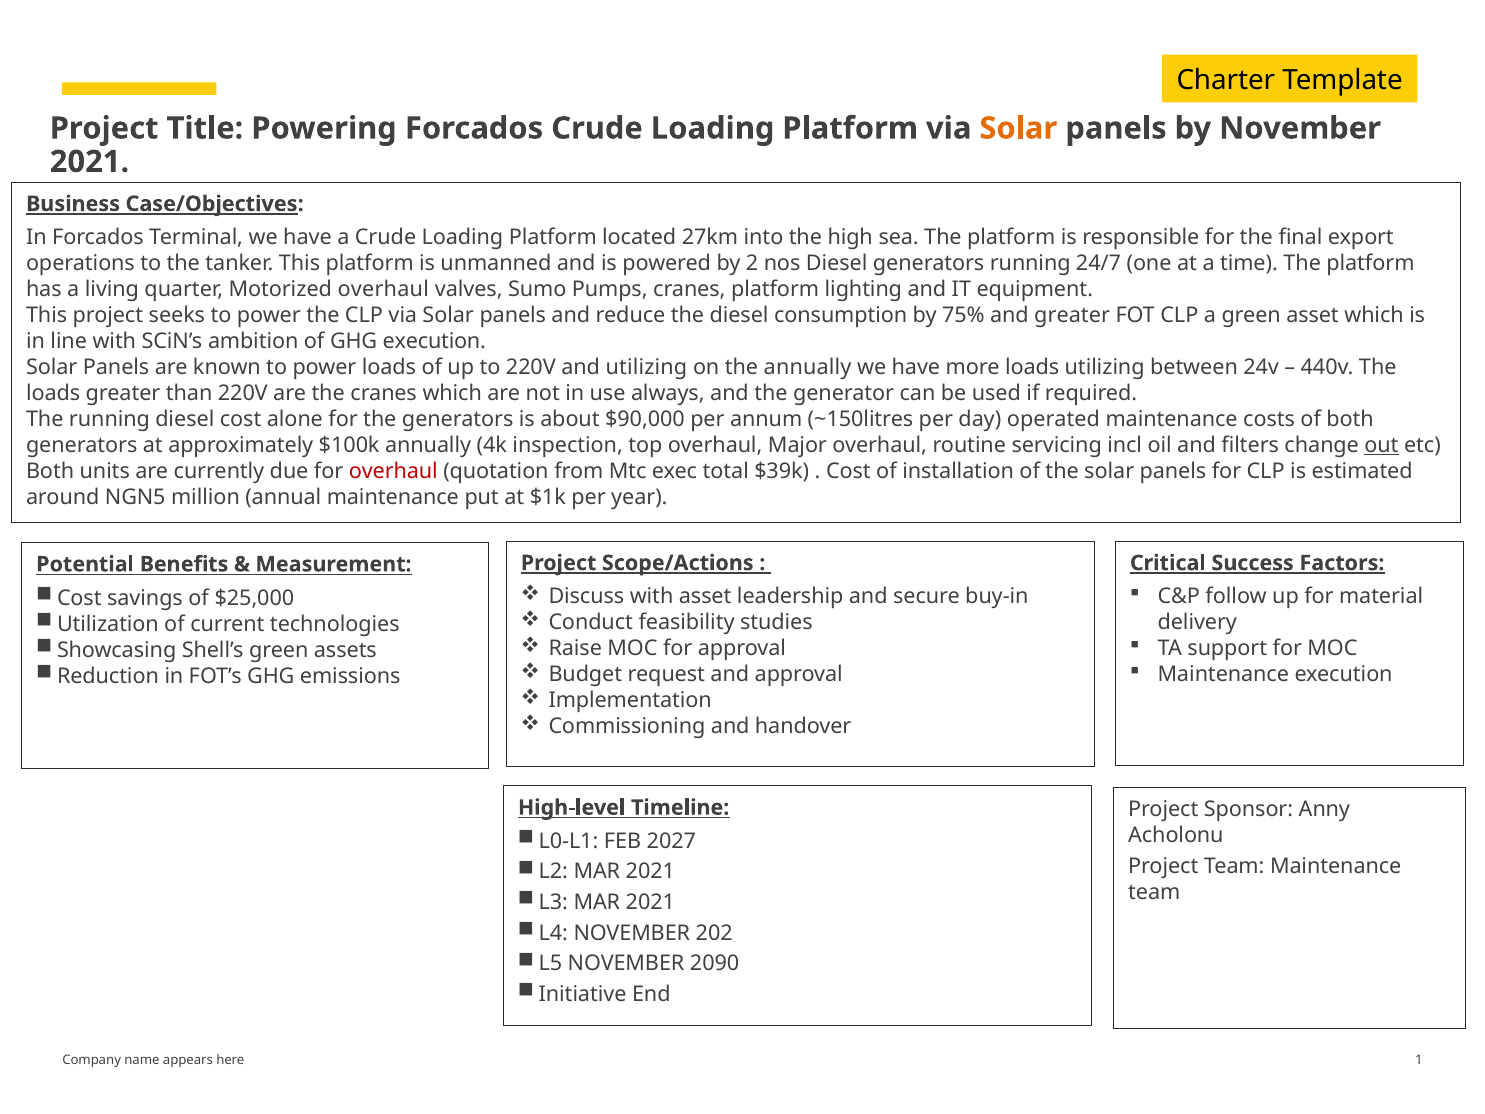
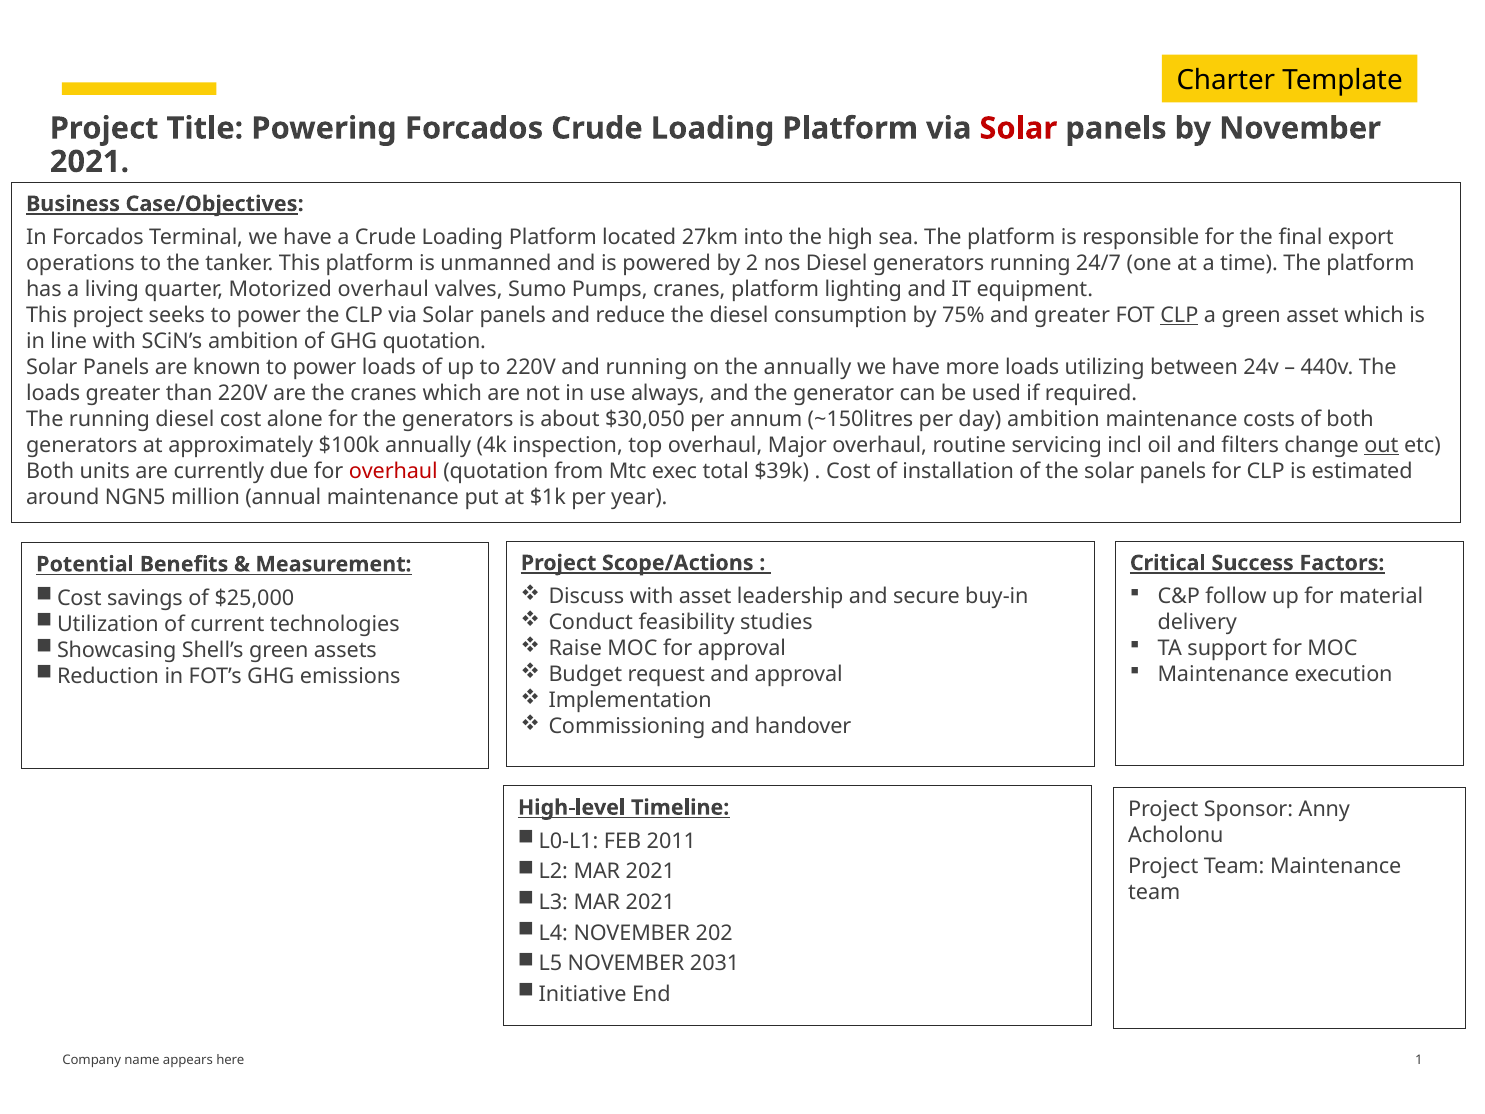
Solar at (1018, 128) colour: orange -> red
CLP at (1179, 315) underline: none -> present
GHG execution: execution -> quotation
and utilizing: utilizing -> running
$90,000: $90,000 -> $30,050
day operated: operated -> ambition
2027: 2027 -> 2011
2090: 2090 -> 2031
